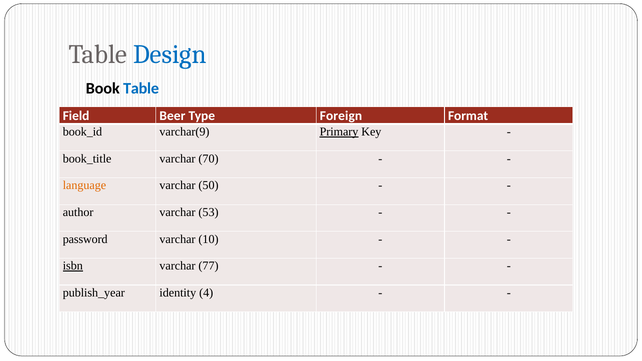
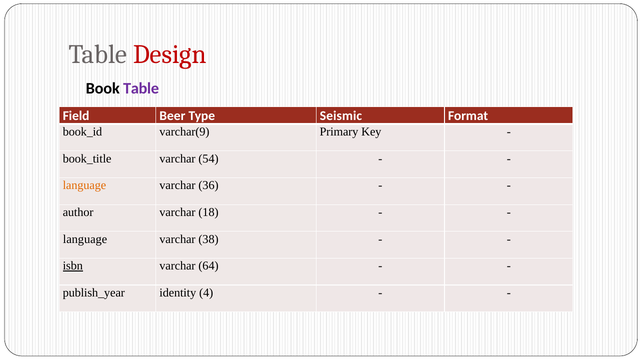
Design colour: blue -> red
Table at (141, 89) colour: blue -> purple
Foreign: Foreign -> Seismic
Primary underline: present -> none
70: 70 -> 54
50: 50 -> 36
53: 53 -> 18
password at (85, 239): password -> language
10: 10 -> 38
77: 77 -> 64
